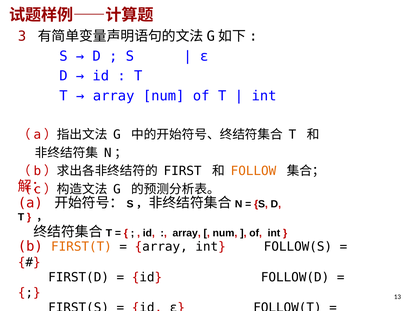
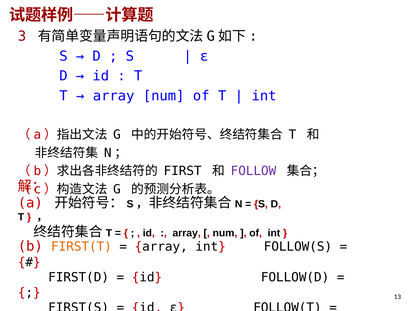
FOLLOW colour: orange -> purple
